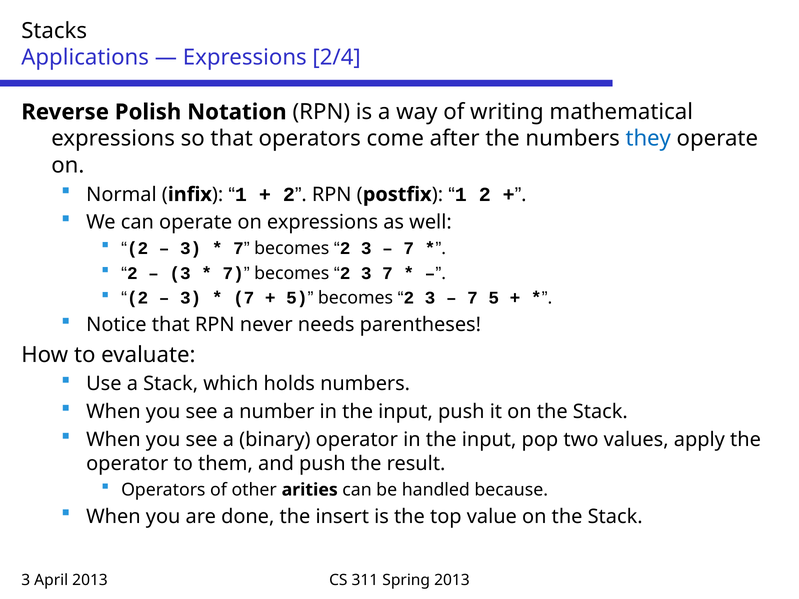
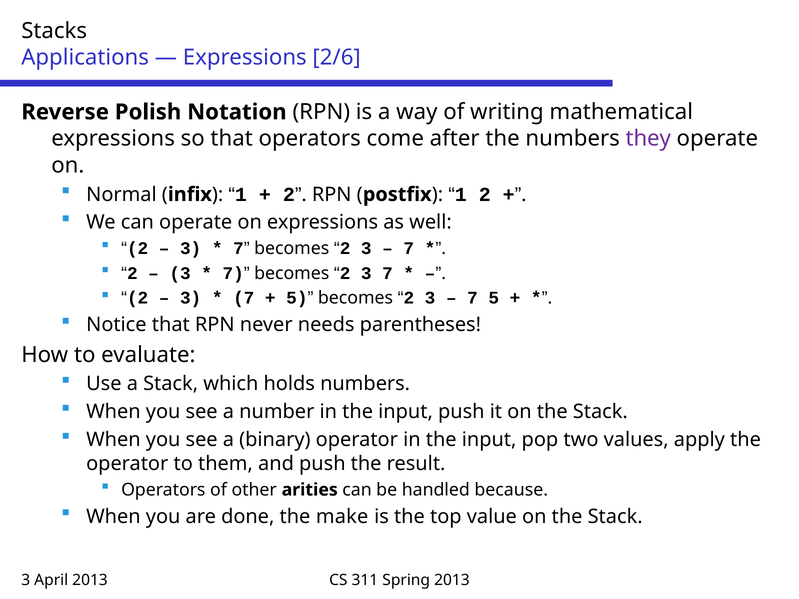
2/4: 2/4 -> 2/6
they colour: blue -> purple
insert: insert -> make
